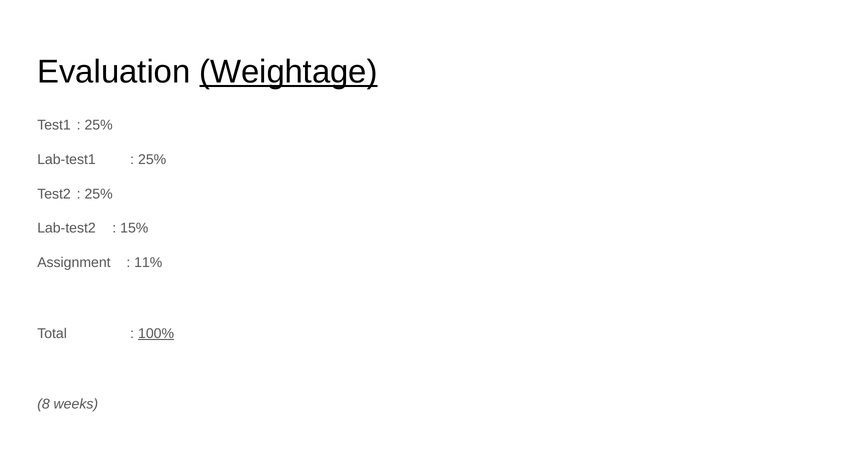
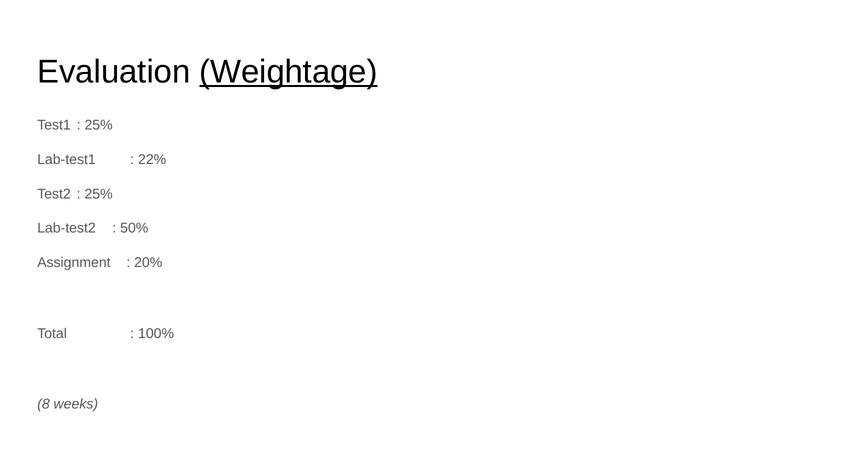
25% at (152, 159): 25% -> 22%
15%: 15% -> 50%
11%: 11% -> 20%
100% underline: present -> none
